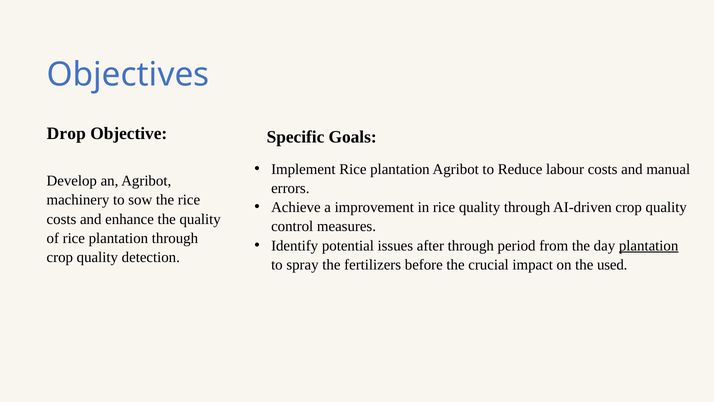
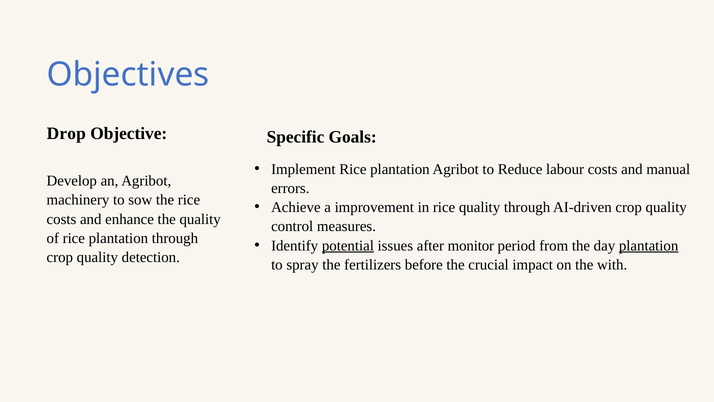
potential underline: none -> present
after through: through -> monitor
used: used -> with
